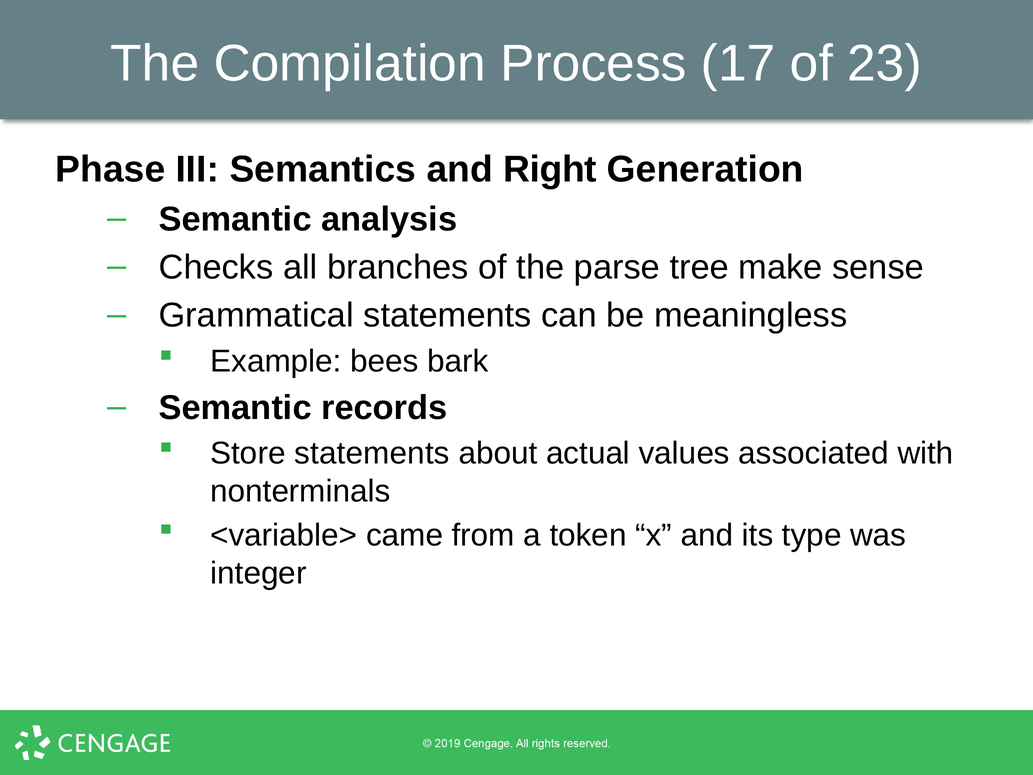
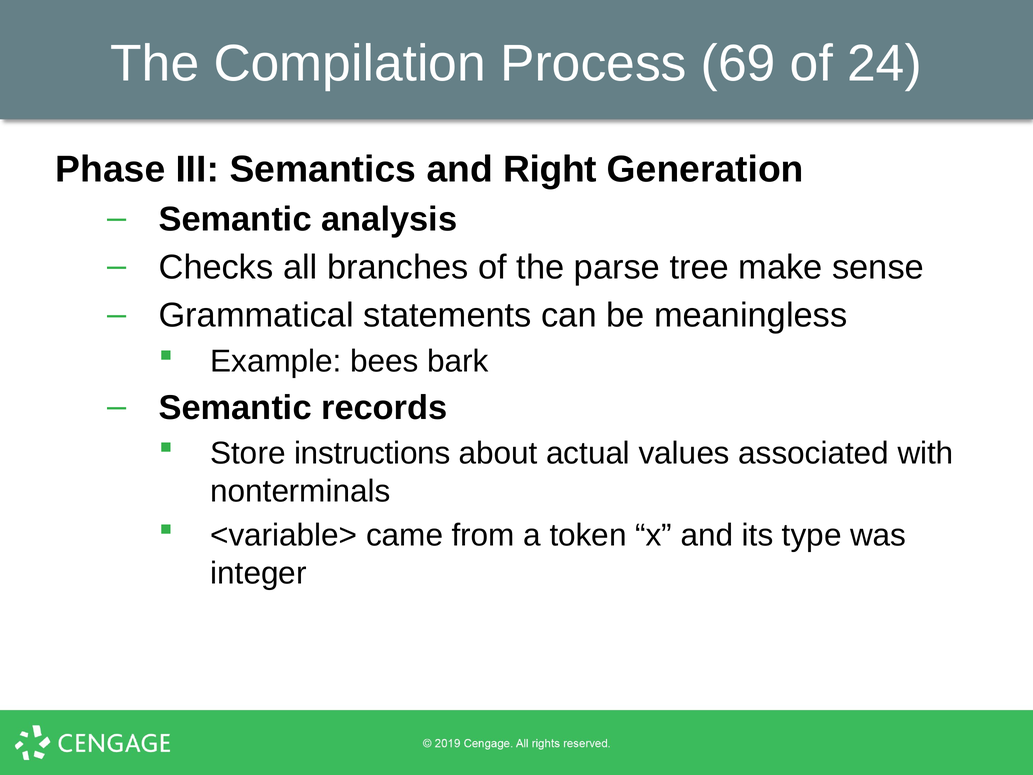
17: 17 -> 69
23: 23 -> 24
Store statements: statements -> instructions
